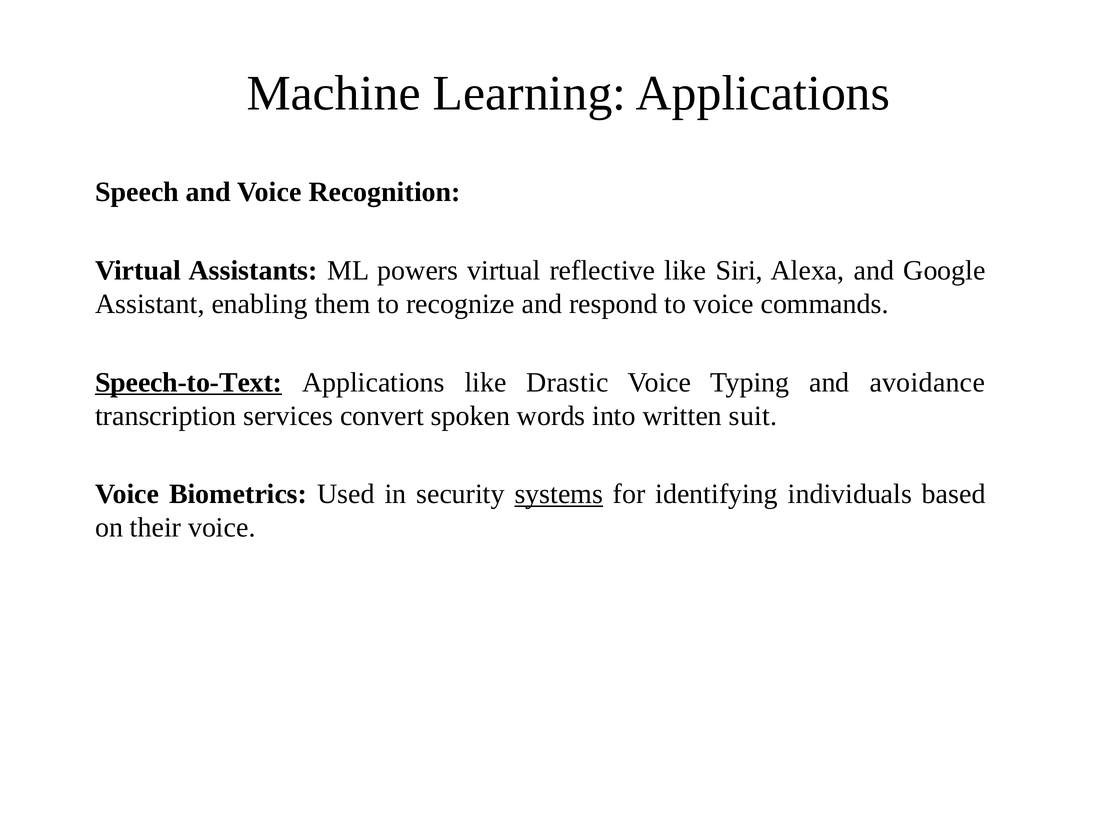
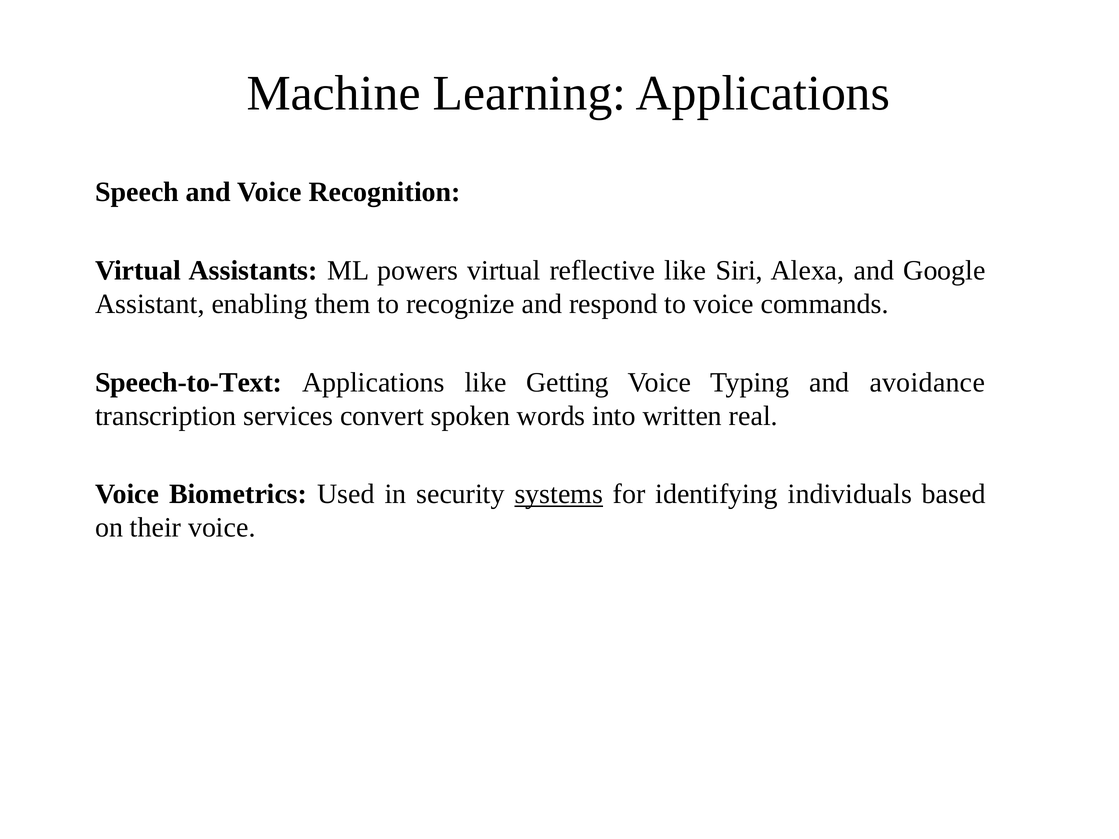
Speech-to-Text underline: present -> none
Drastic: Drastic -> Getting
suit: suit -> real
